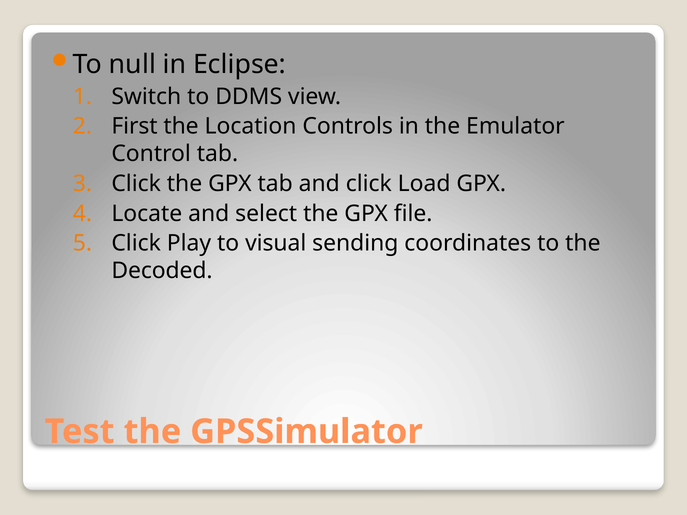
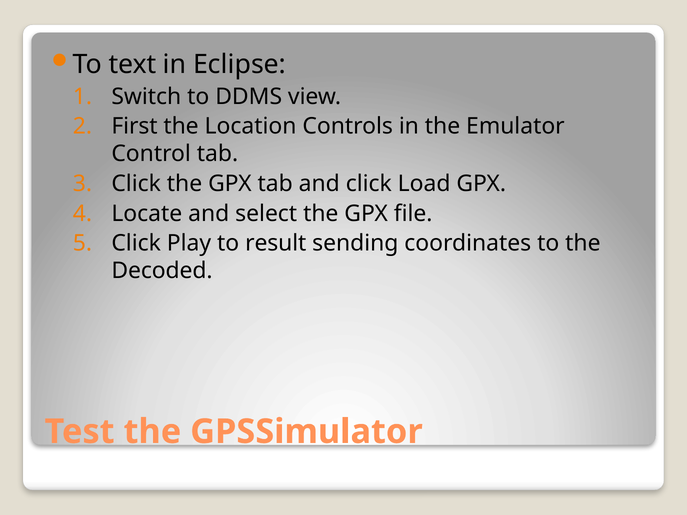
null: null -> text
visual: visual -> result
